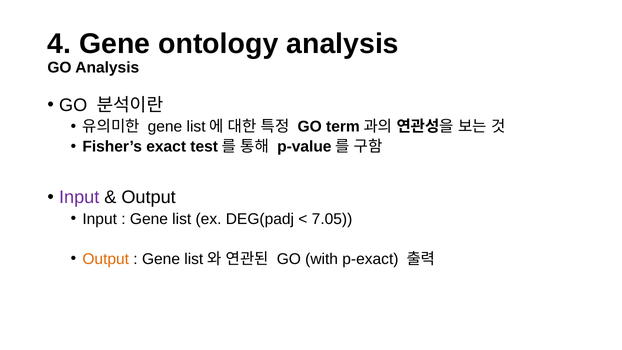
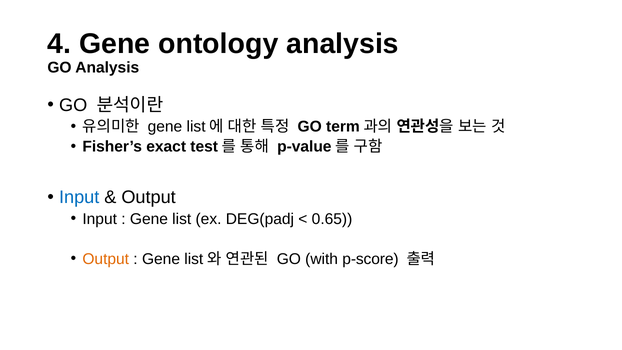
Input at (79, 197) colour: purple -> blue
7.05: 7.05 -> 0.65
p-exact: p-exact -> p-score
